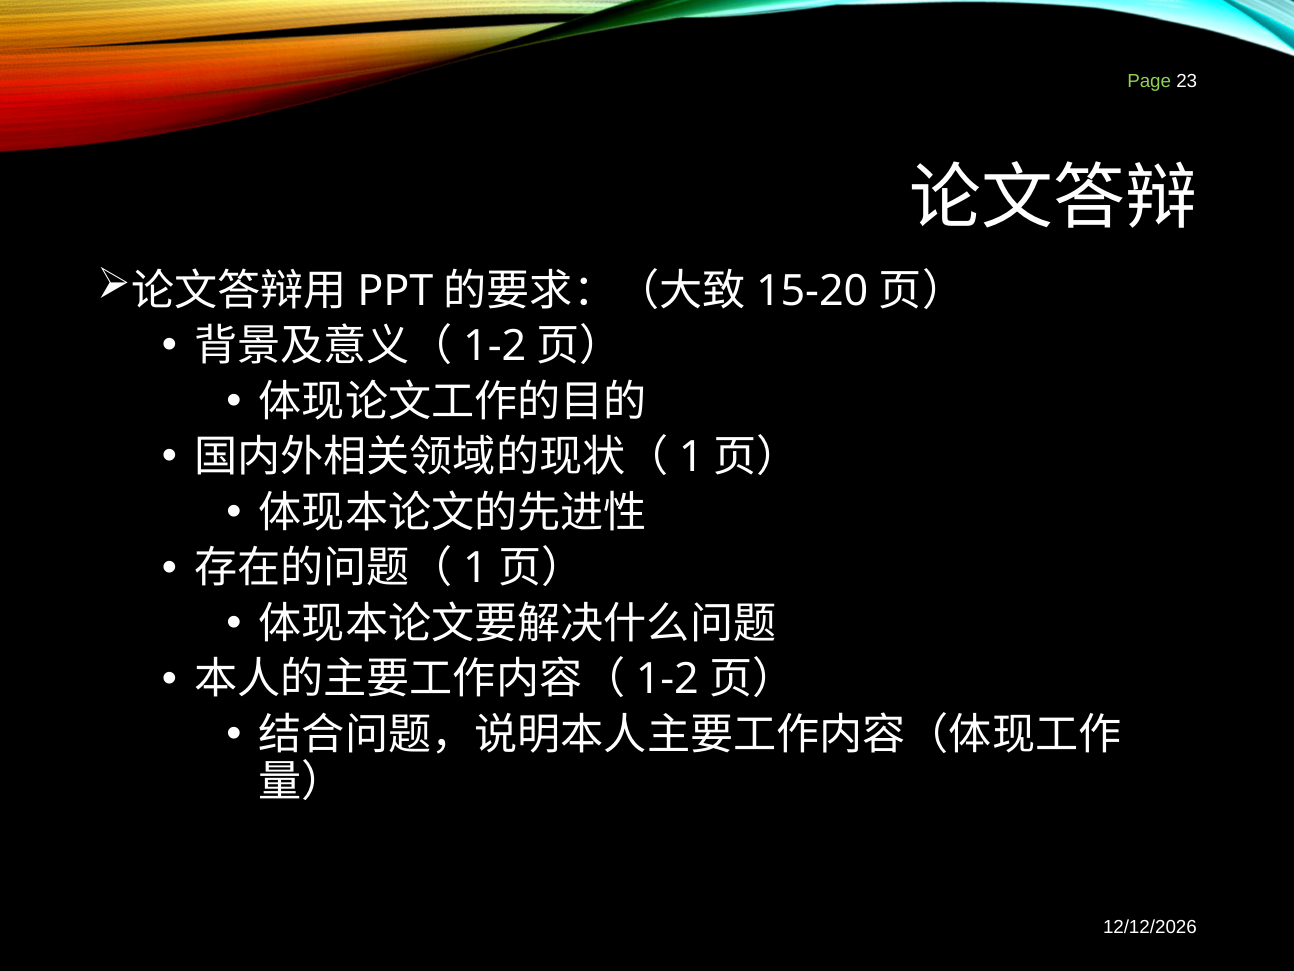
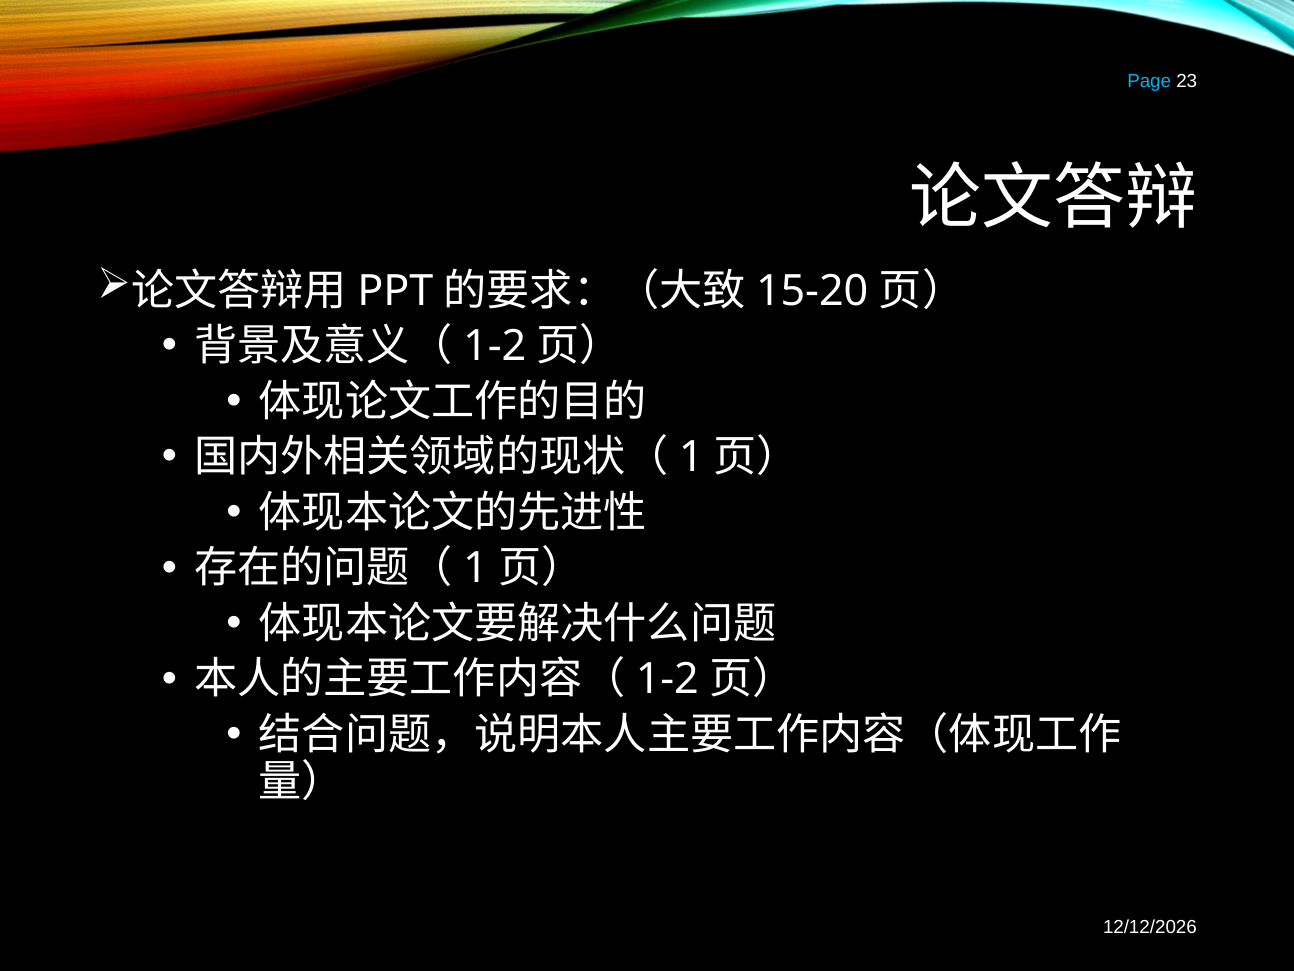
Page colour: light green -> light blue
